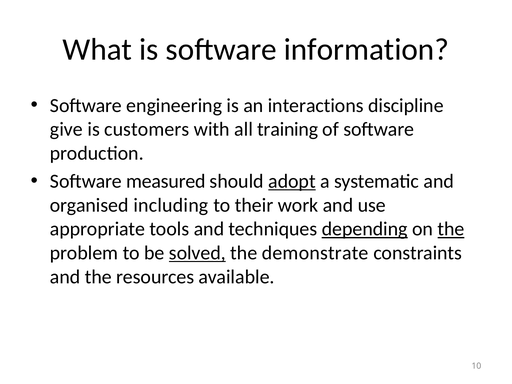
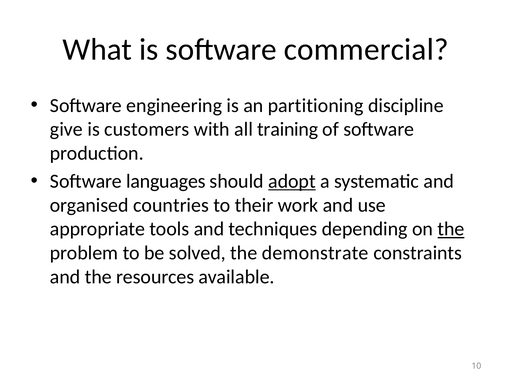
information: information -> commercial
interactions: interactions -> partitioning
measured: measured -> languages
including: including -> countries
depending underline: present -> none
solved underline: present -> none
